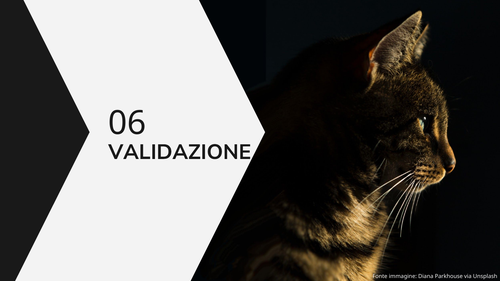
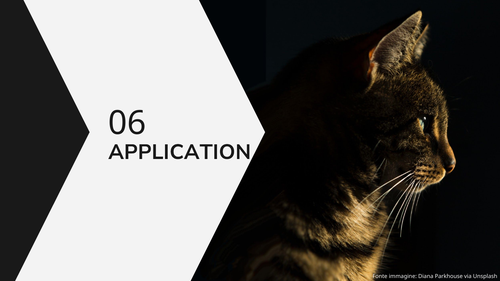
VALIDAZIONE: VALIDAZIONE -> APPLICATION
